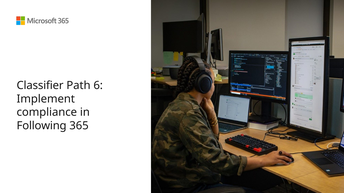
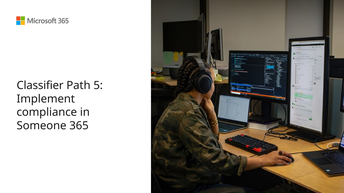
6: 6 -> 5
Following: Following -> Someone
